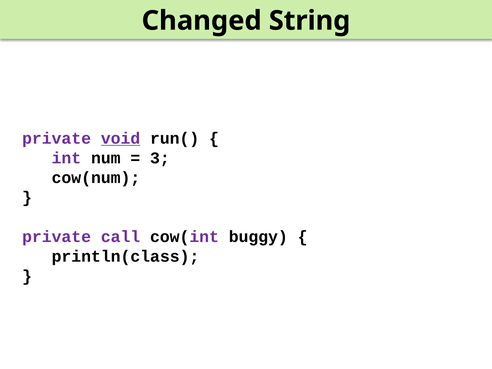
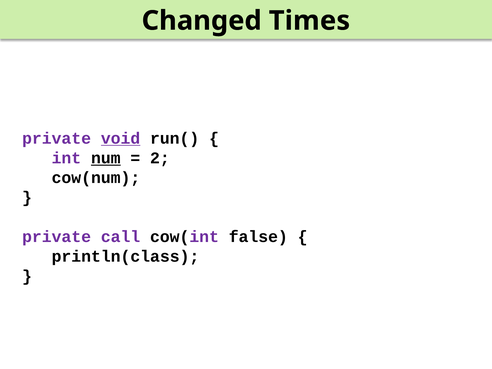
String: String -> Times
num underline: none -> present
3: 3 -> 2
buggy: buggy -> false
